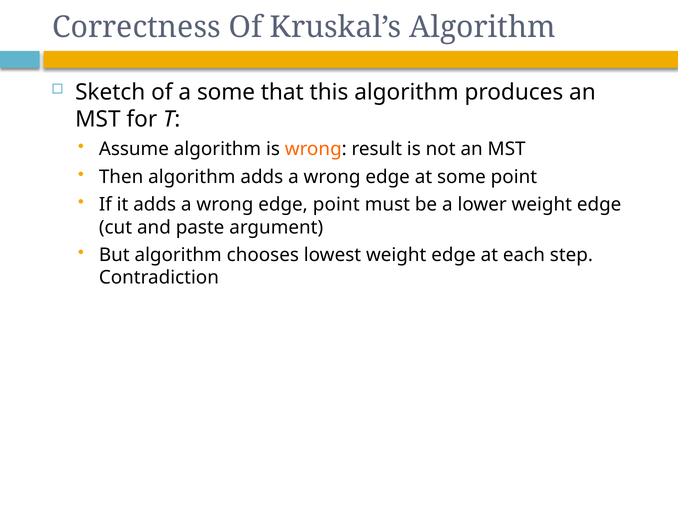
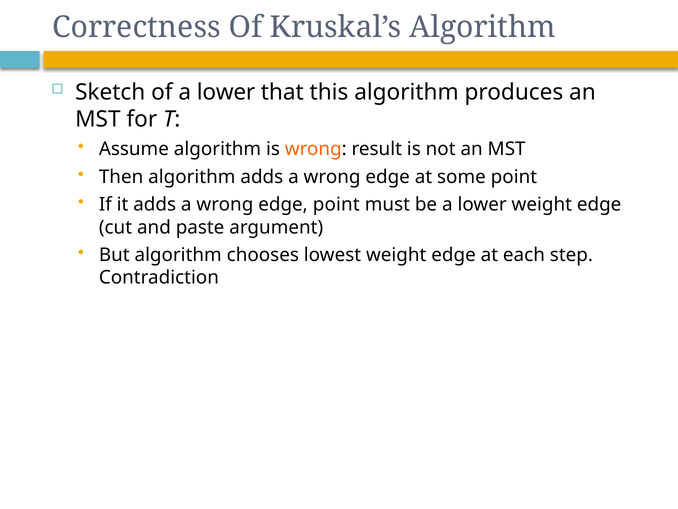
of a some: some -> lower
